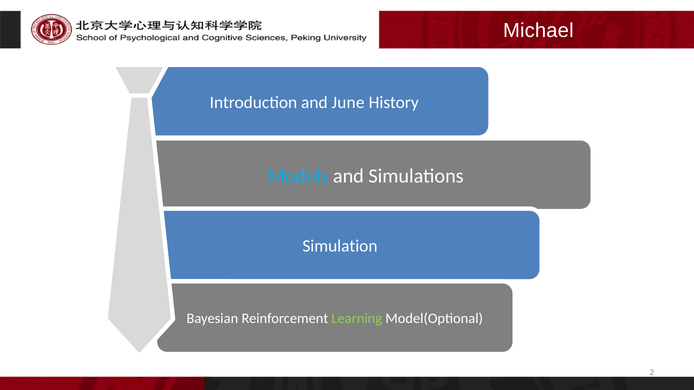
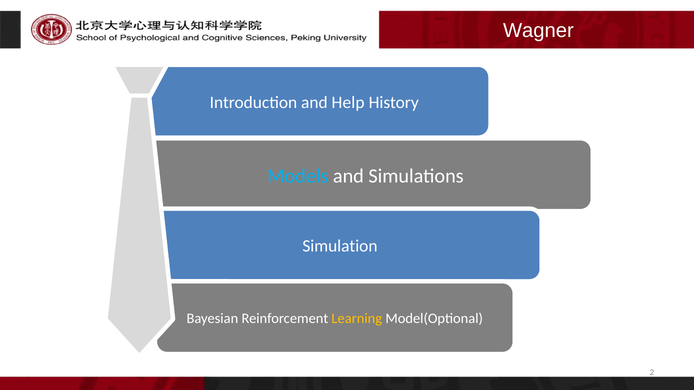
Michael: Michael -> Wagner
June: June -> Help
Learning colour: light green -> yellow
